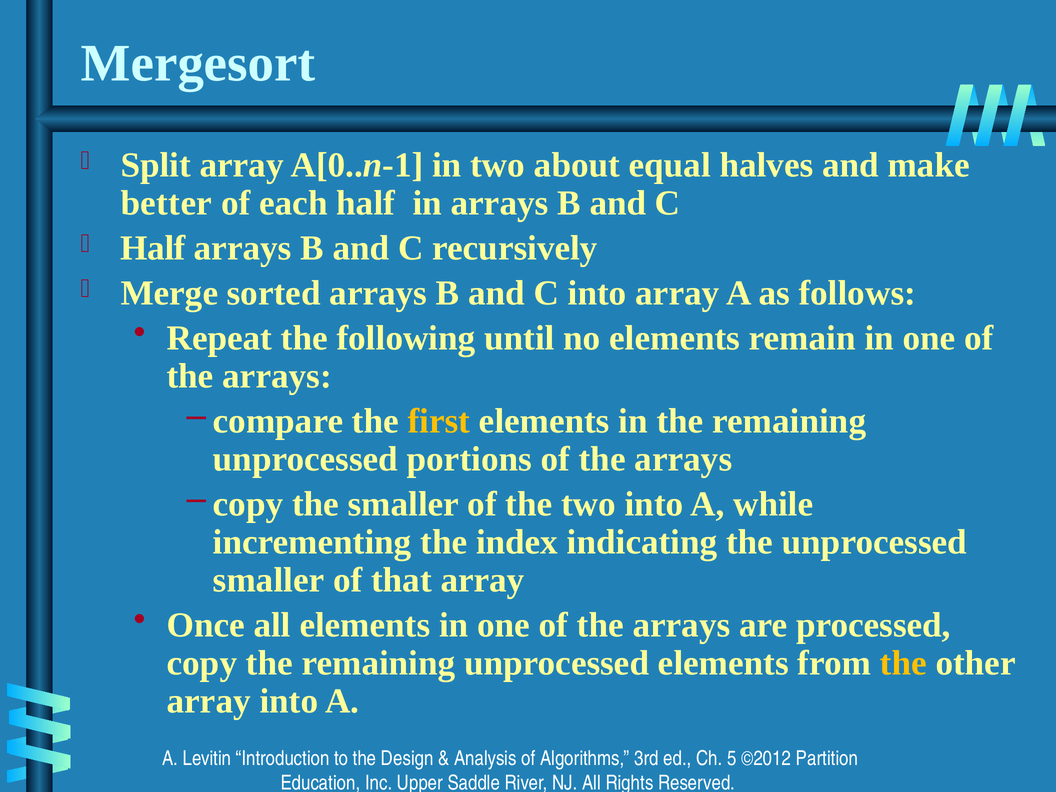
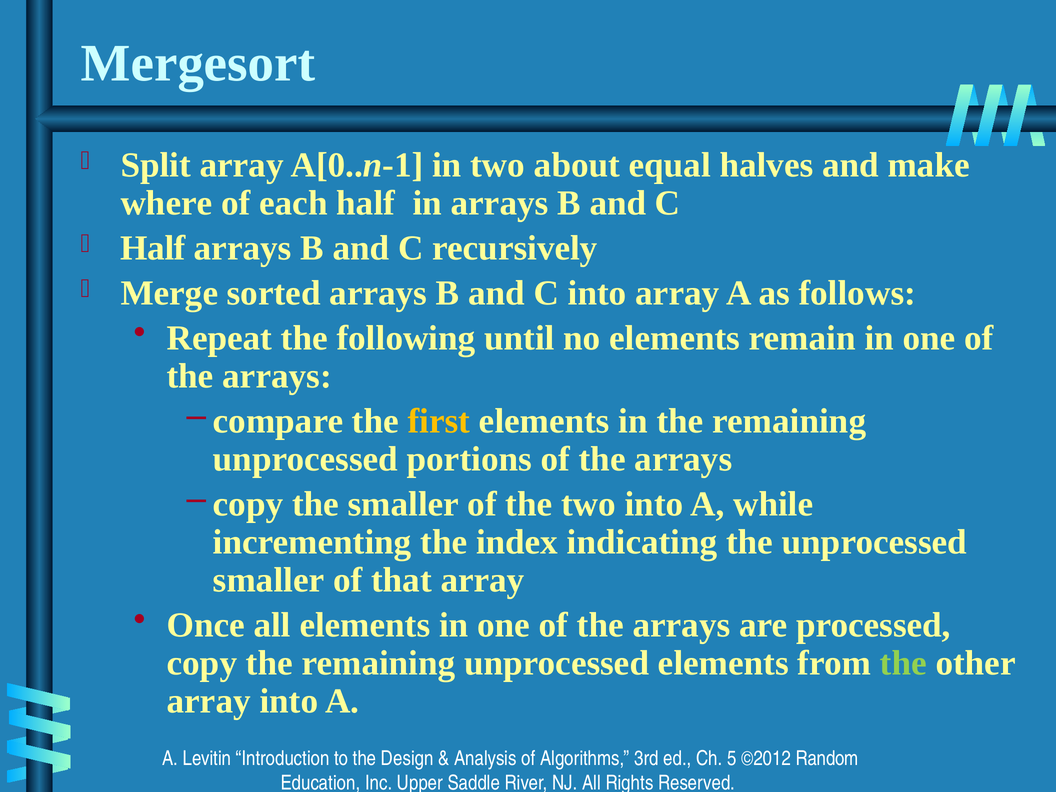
better: better -> where
the at (903, 663) colour: yellow -> light green
Partition: Partition -> Random
